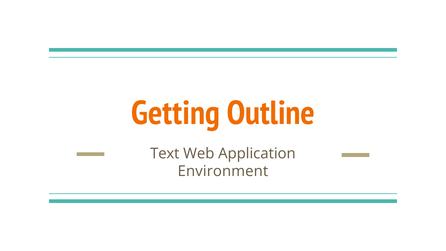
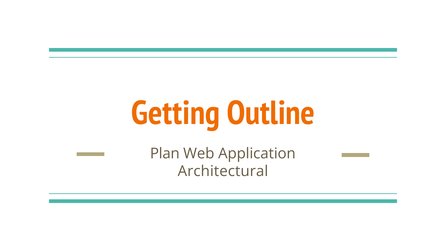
Text: Text -> Plan
Environment: Environment -> Architectural
